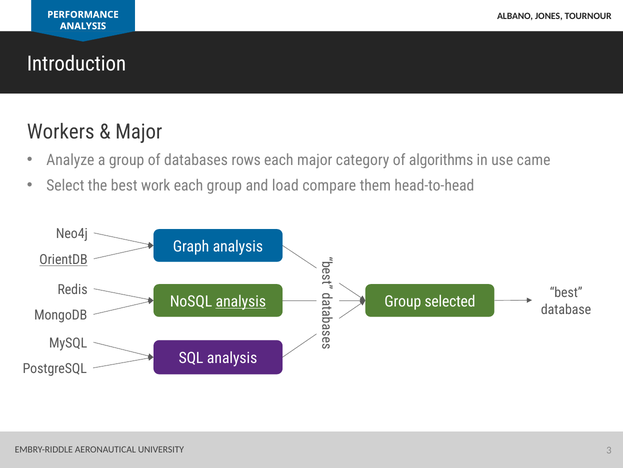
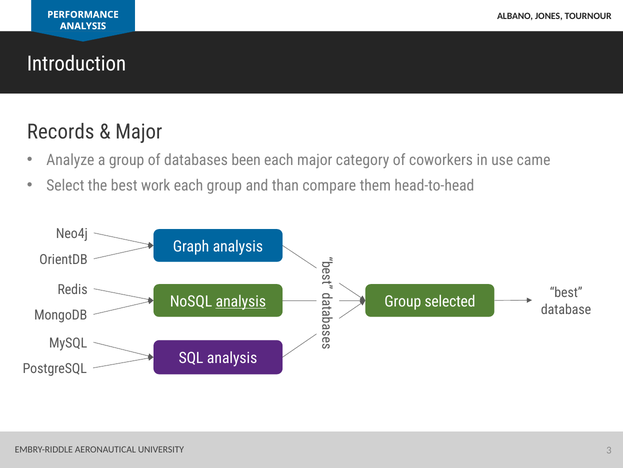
Workers: Workers -> Records
rows: rows -> been
algorithms: algorithms -> coworkers
load: load -> than
OrientDB underline: present -> none
